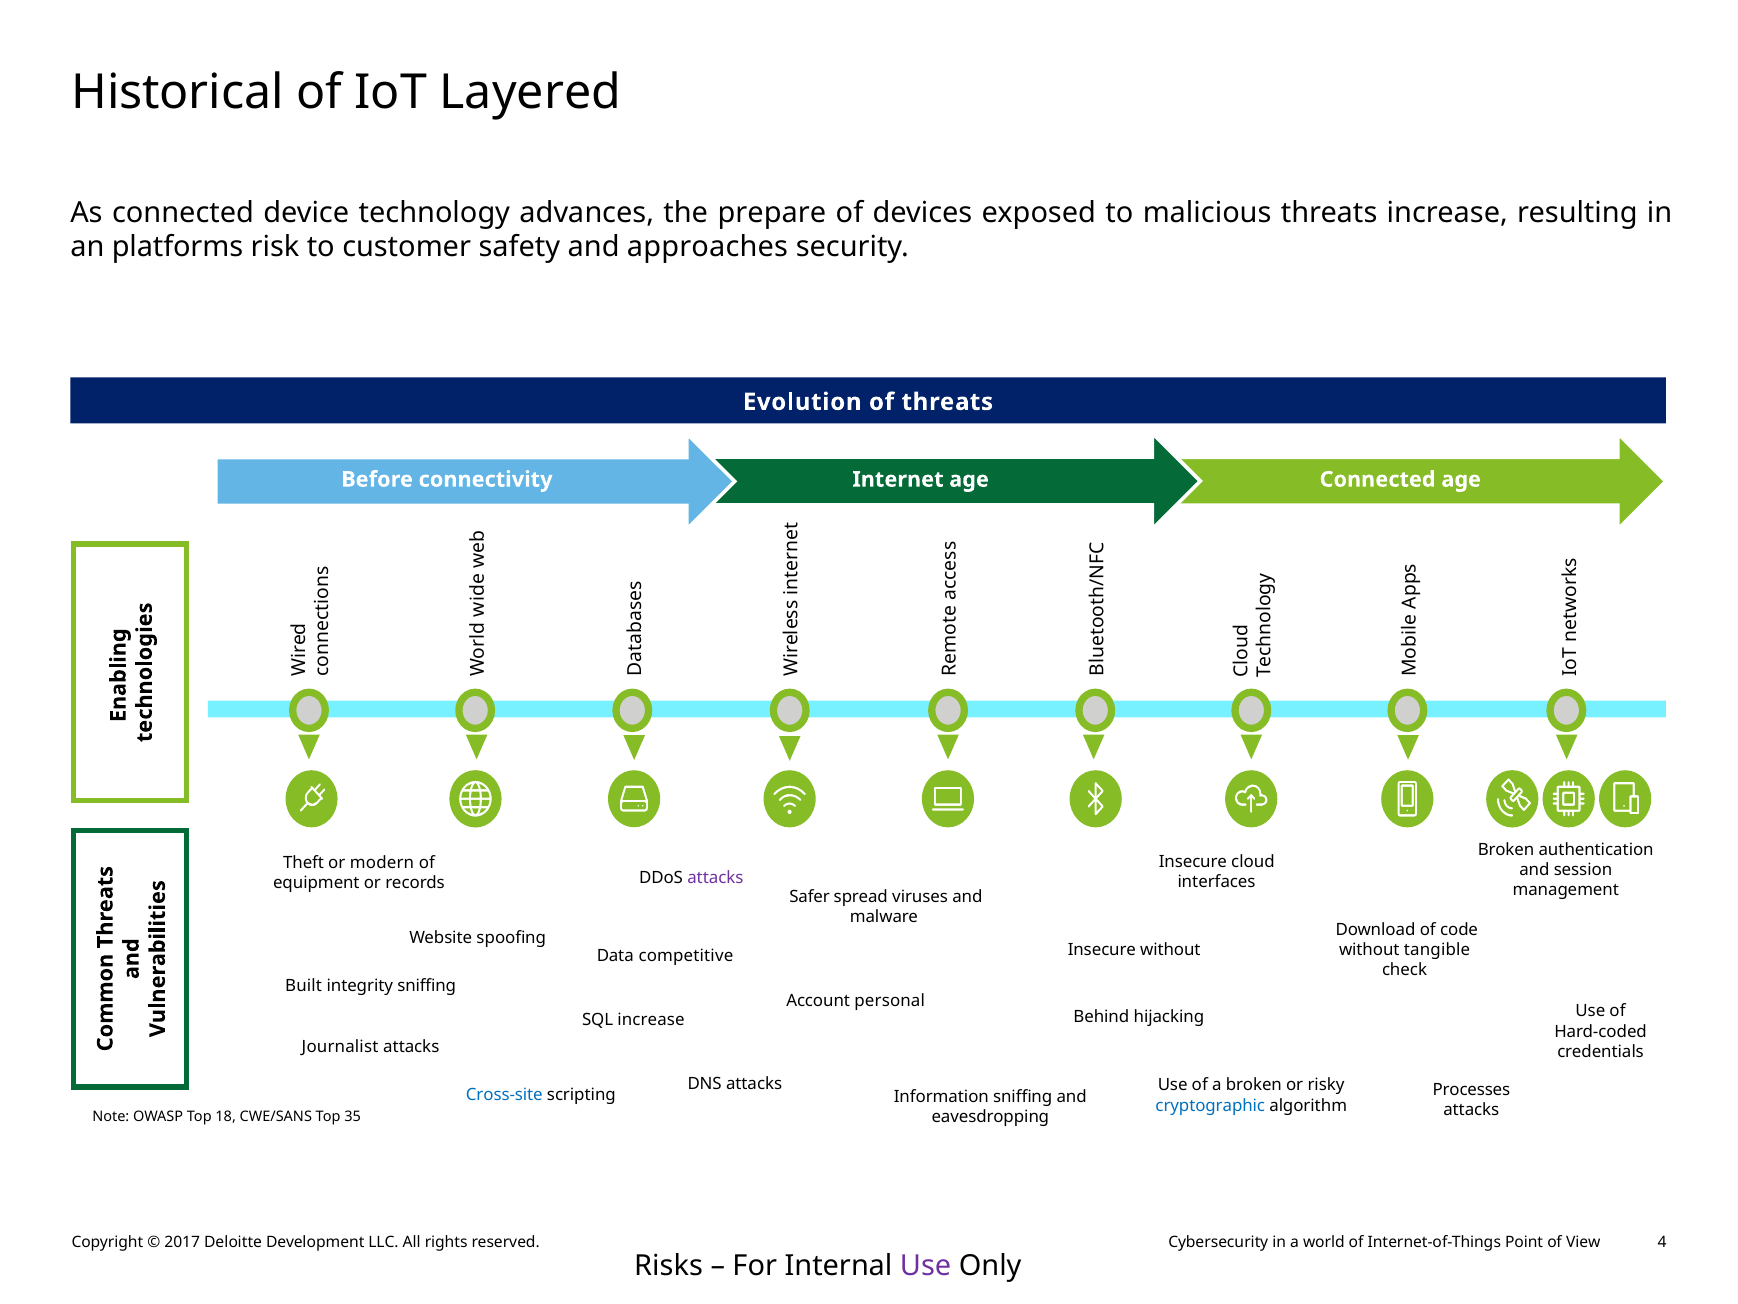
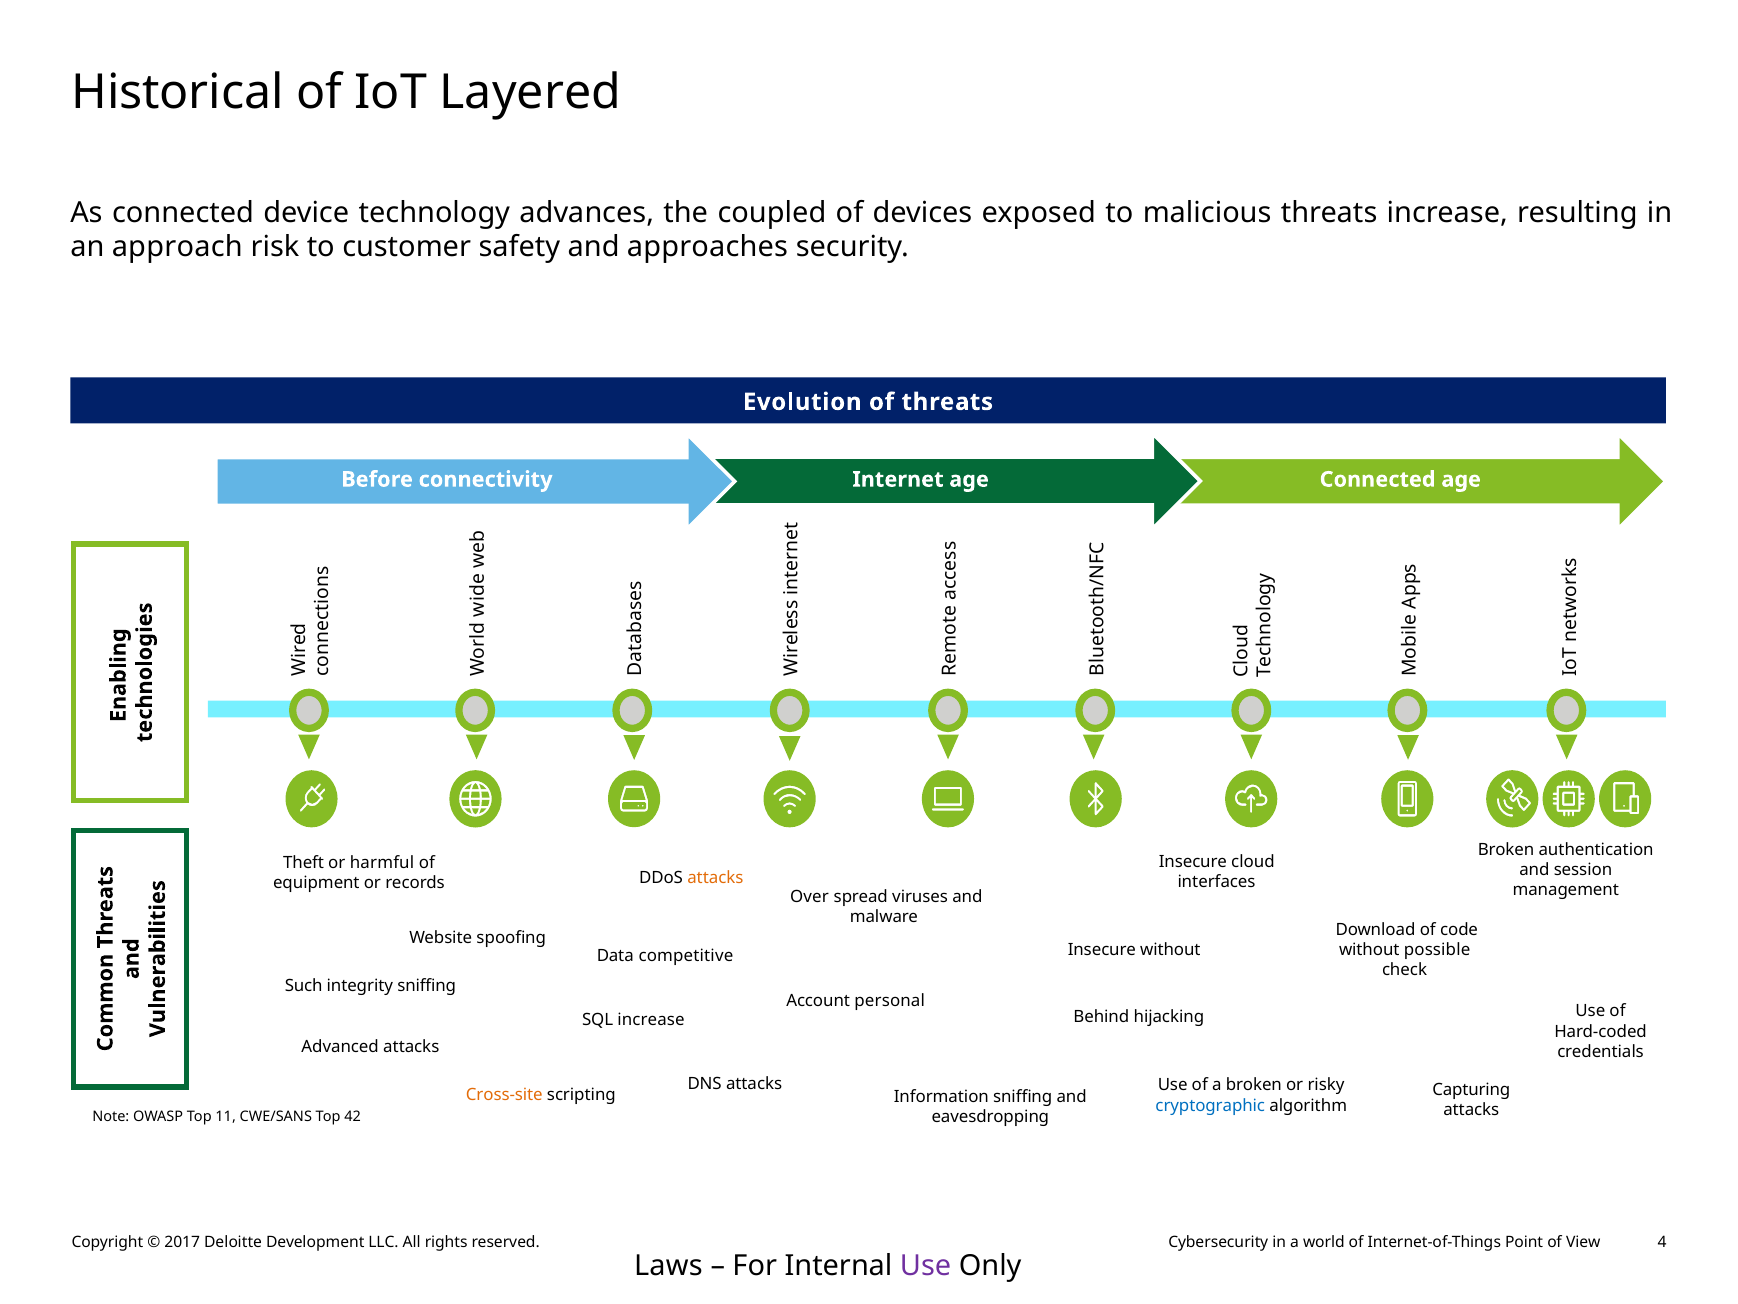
prepare: prepare -> coupled
platforms: platforms -> approach
modern: modern -> harmful
attacks at (715, 878) colour: purple -> orange
Safer: Safer -> Over
tangible: tangible -> possible
Built: Built -> Such
Journalist: Journalist -> Advanced
Processes: Processes -> Capturing
Cross-site colour: blue -> orange
18: 18 -> 11
35: 35 -> 42
Risks: Risks -> Laws
